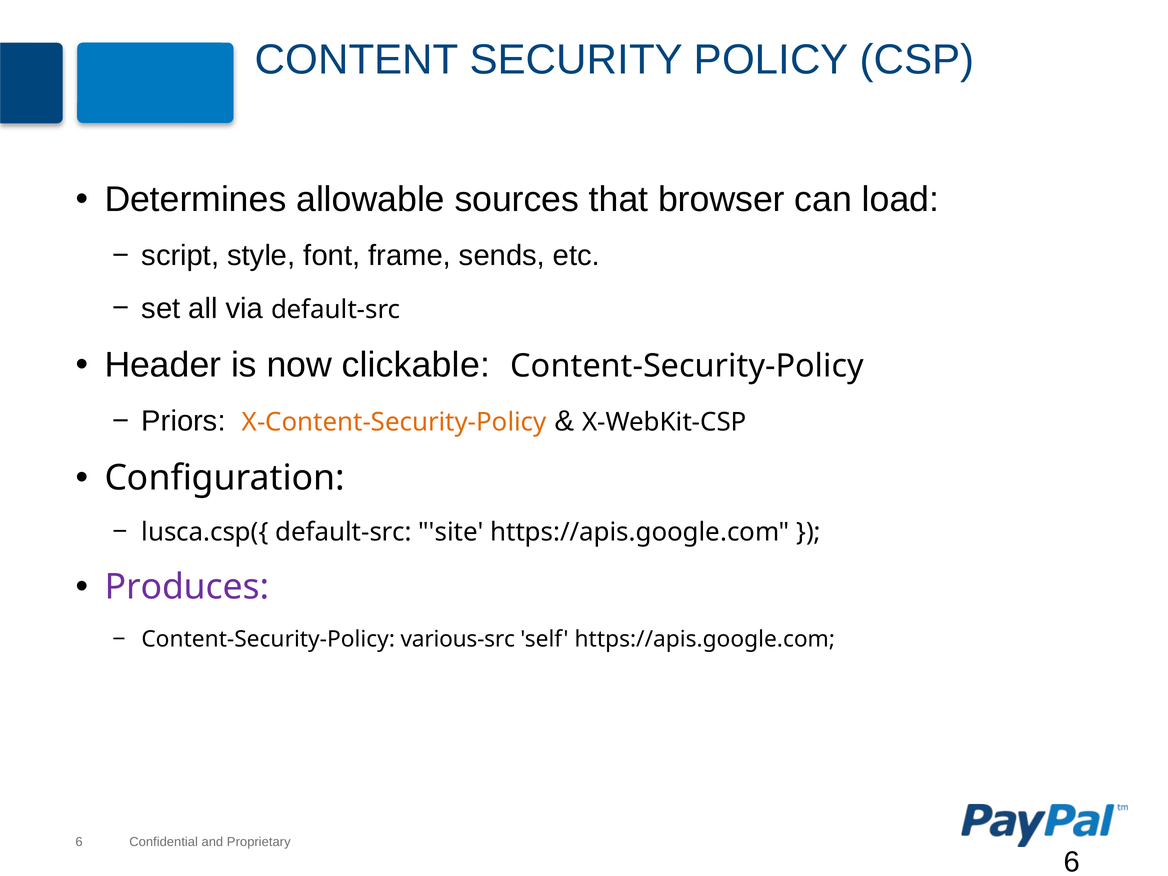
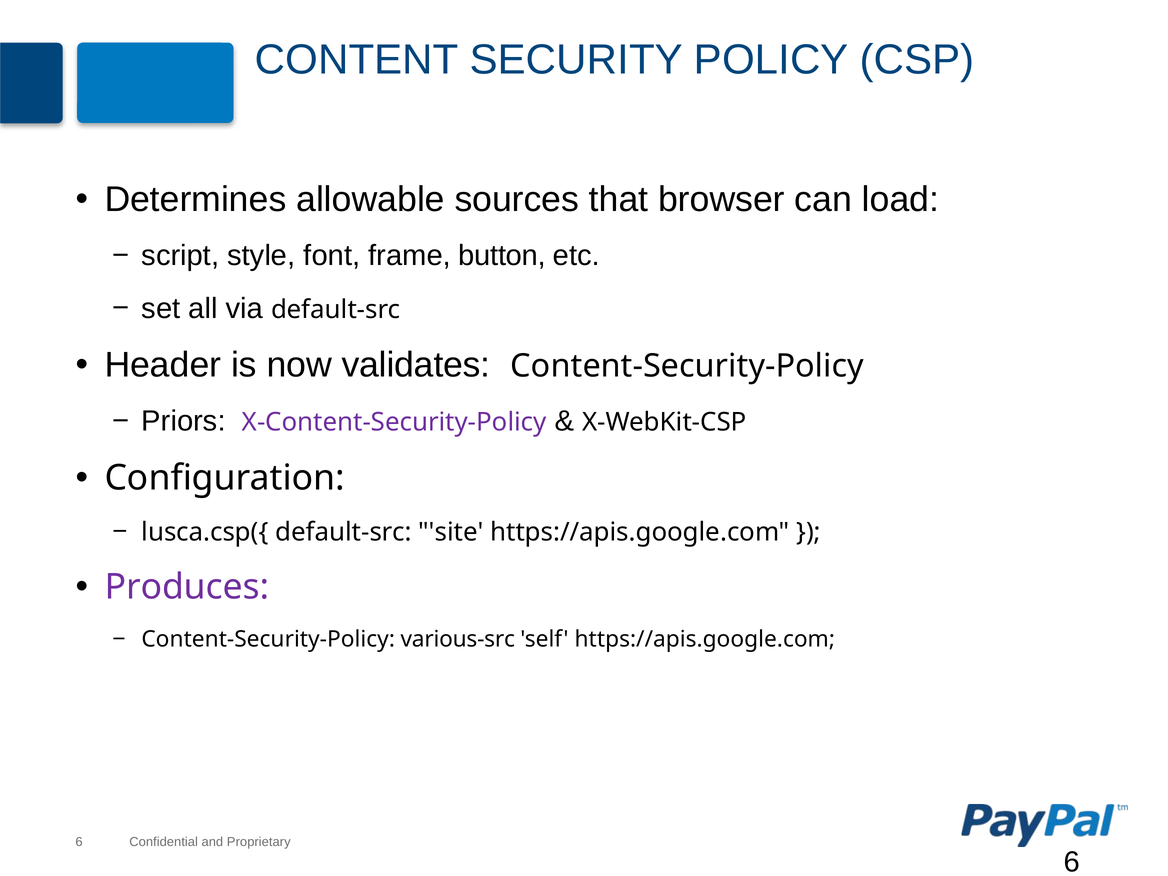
sends: sends -> button
clickable: clickable -> validates
X-Content-Security-Policy colour: orange -> purple
